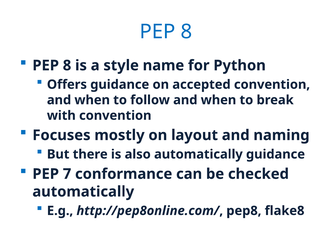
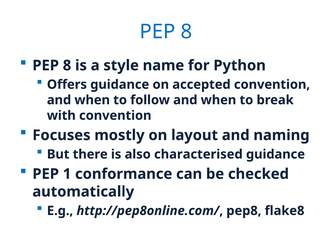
also automatically: automatically -> characterised
7: 7 -> 1
